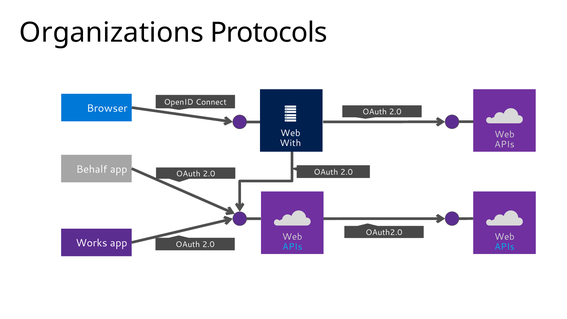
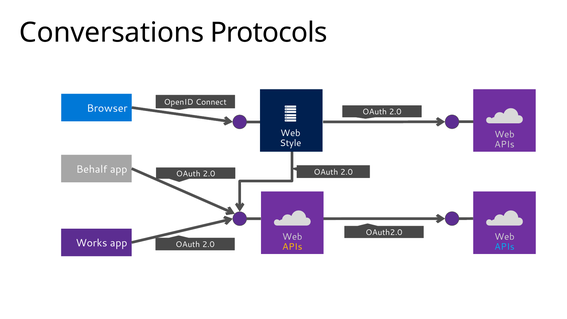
Organizations: Organizations -> Conversations
With: With -> Style
APIs at (292, 247) colour: light blue -> yellow
